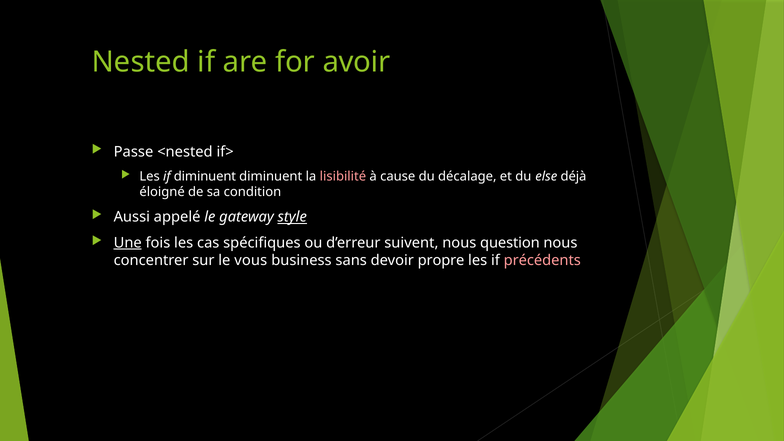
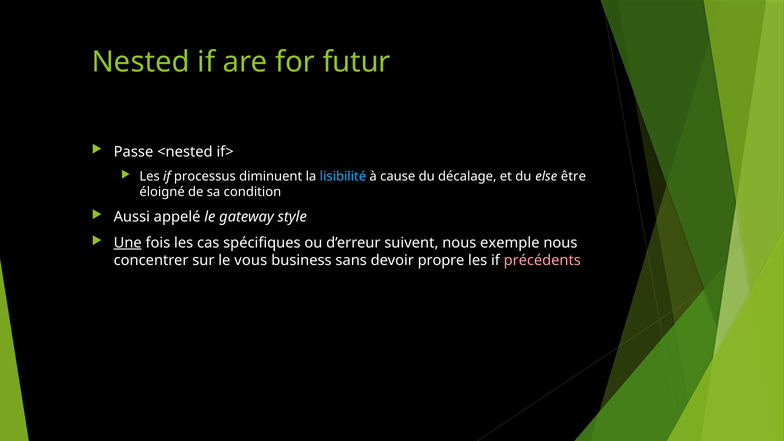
avoir: avoir -> futur
if diminuent: diminuent -> processus
lisibilité colour: pink -> light blue
déjà: déjà -> être
style underline: present -> none
question: question -> exemple
